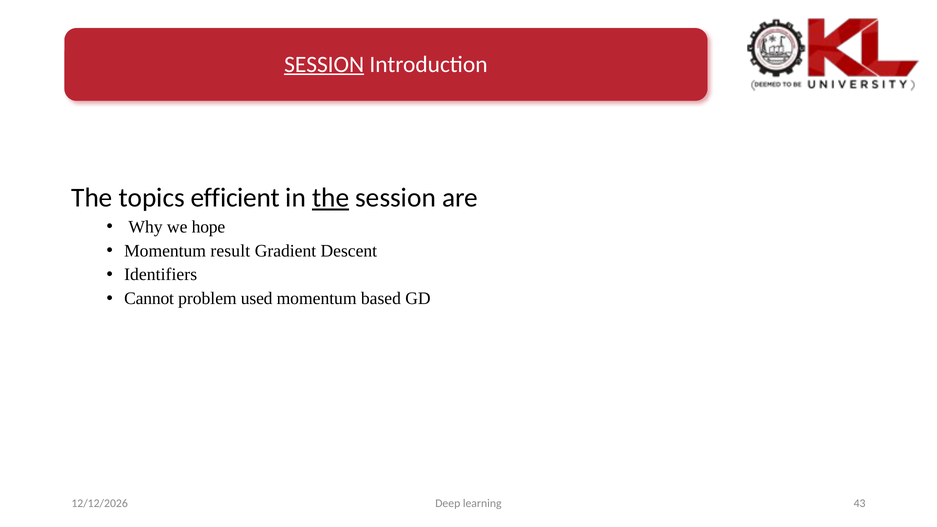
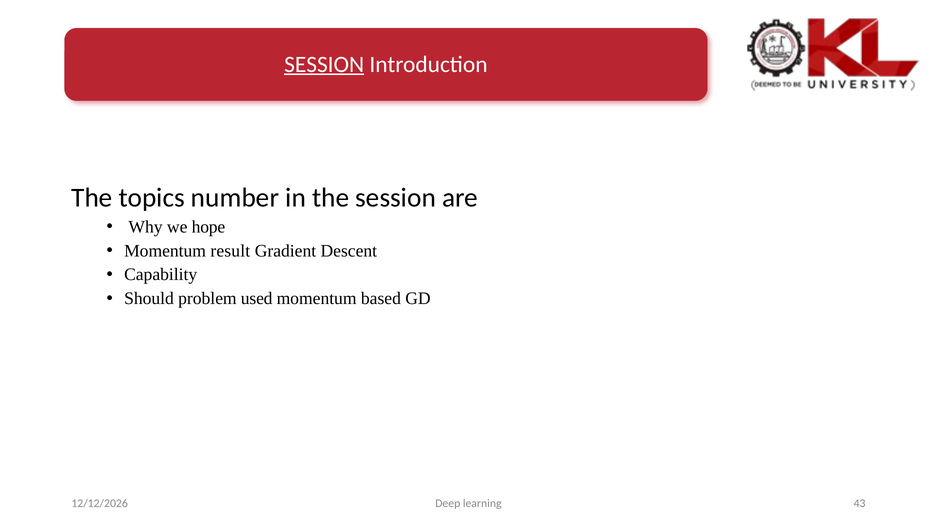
efficient: efficient -> number
the at (331, 198) underline: present -> none
Identifiers: Identifiers -> Capability
Cannot: Cannot -> Should
